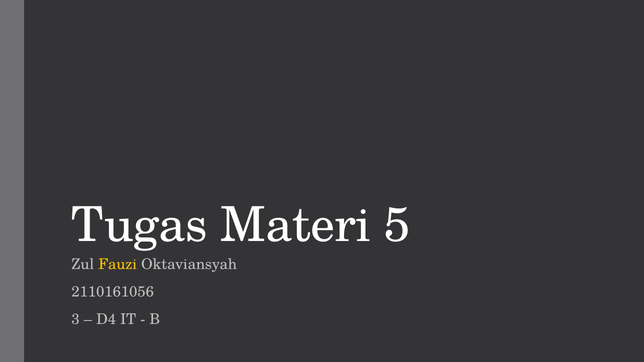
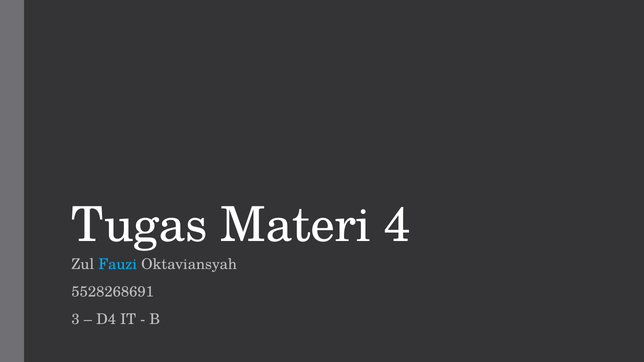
5: 5 -> 4
Fauzi colour: yellow -> light blue
2110161056: 2110161056 -> 5528268691
